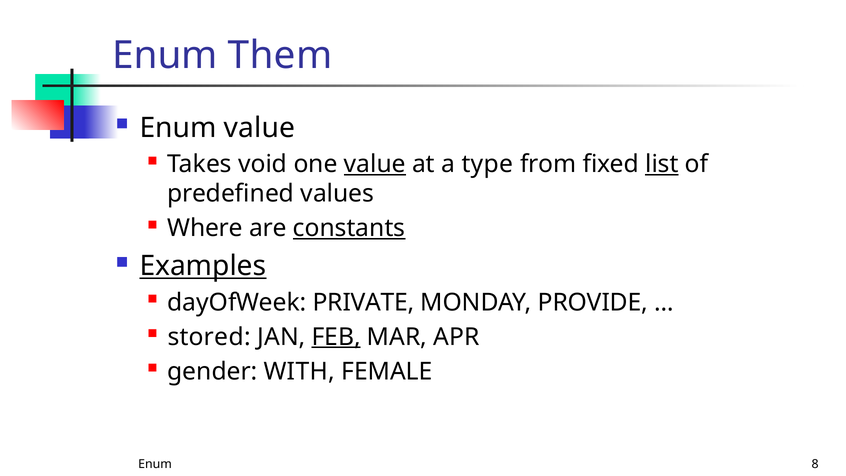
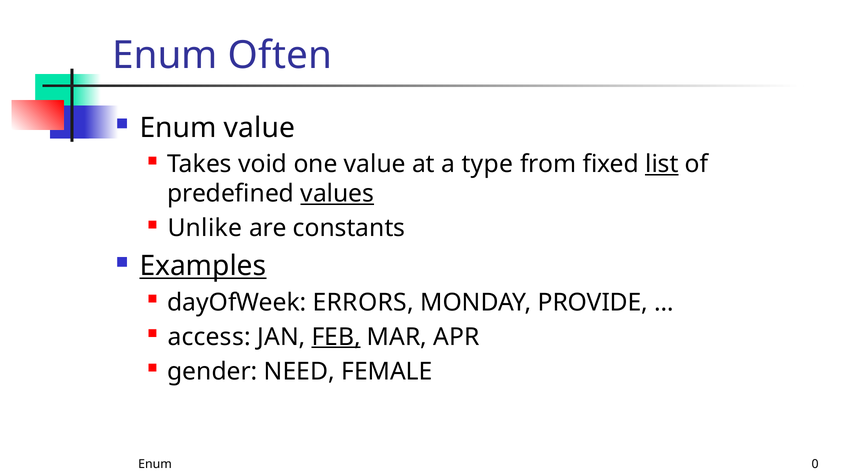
Them: Them -> Often
value at (375, 164) underline: present -> none
values underline: none -> present
Where: Where -> Unlike
constants underline: present -> none
PRIVATE: PRIVATE -> ERRORS
stored: stored -> access
WITH: WITH -> NEED
8: 8 -> 0
